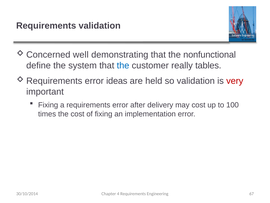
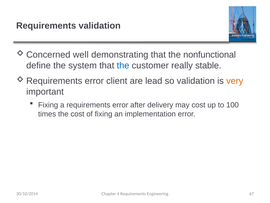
tables: tables -> stable
ideas: ideas -> client
held: held -> lead
very colour: red -> orange
